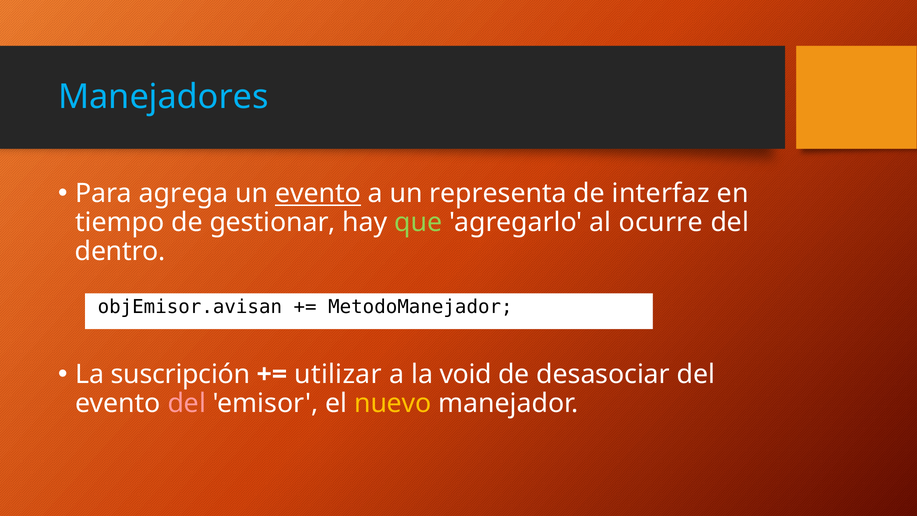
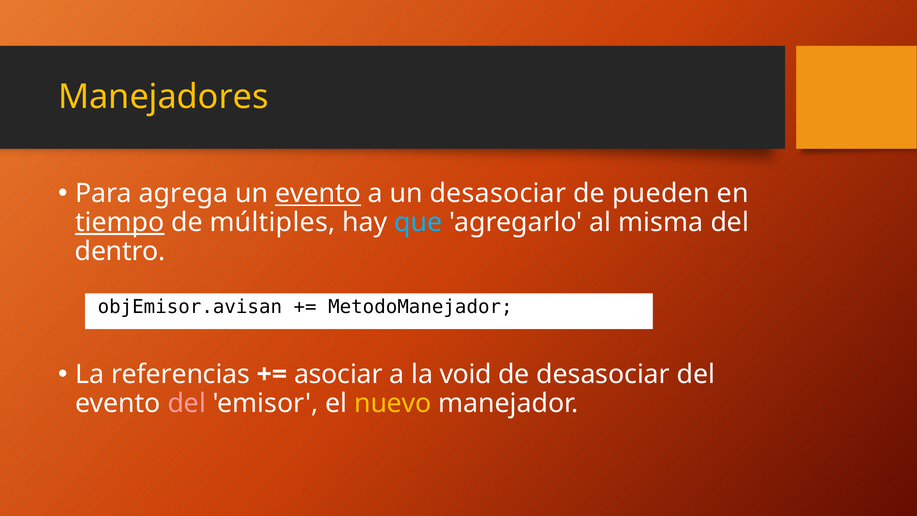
Manejadores colour: light blue -> yellow
un representa: representa -> desasociar
interfaz: interfaz -> pueden
tiempo underline: none -> present
gestionar: gestionar -> múltiples
que colour: light green -> light blue
ocurre: ocurre -> misma
suscripción: suscripción -> referencias
utilizar: utilizar -> asociar
